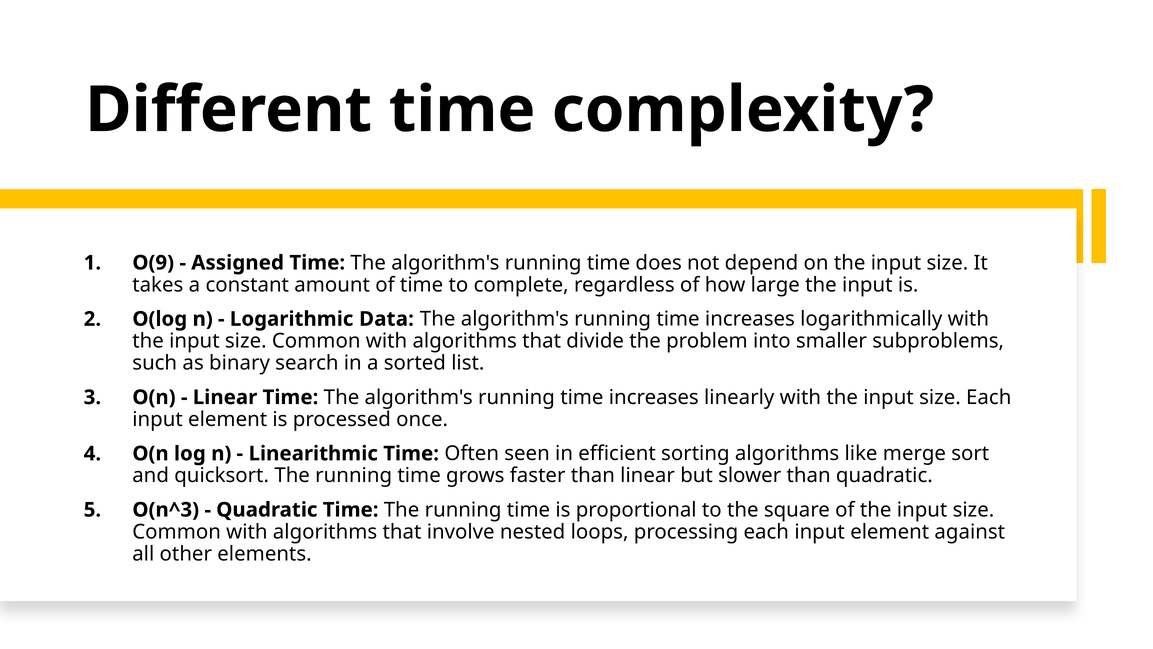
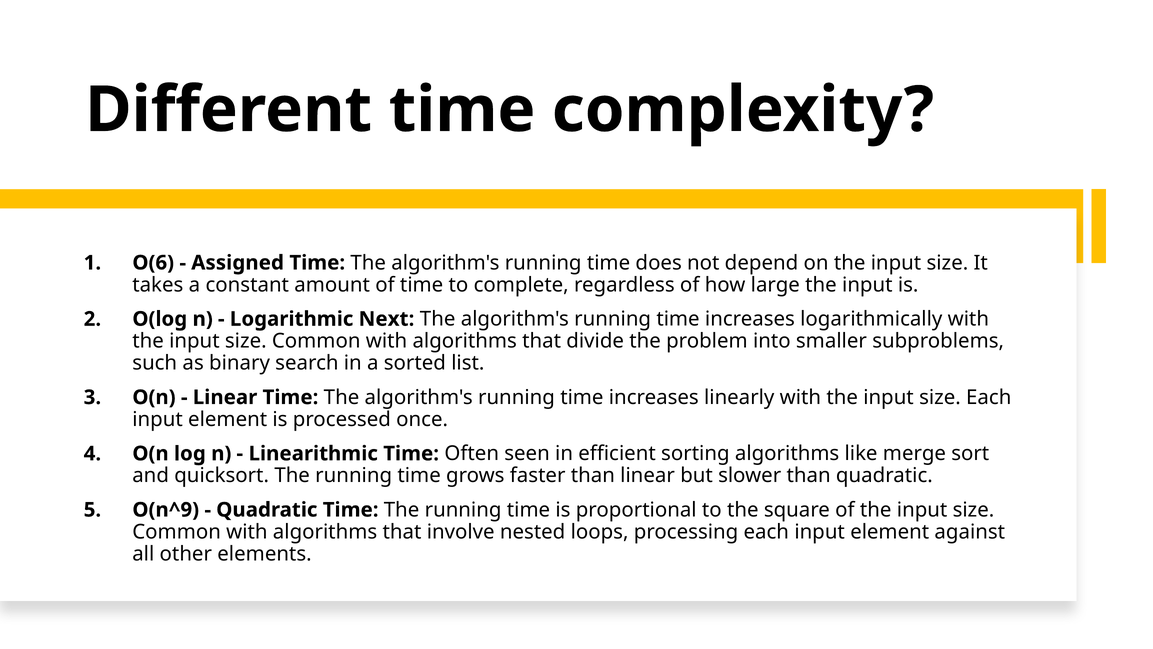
O(9: O(9 -> O(6
Data: Data -> Next
O(n^3: O(n^3 -> O(n^9
